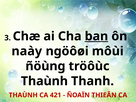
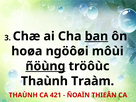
naày: naày -> hoøa
ñöùng underline: none -> present
Thanh: Thanh -> Traàm
